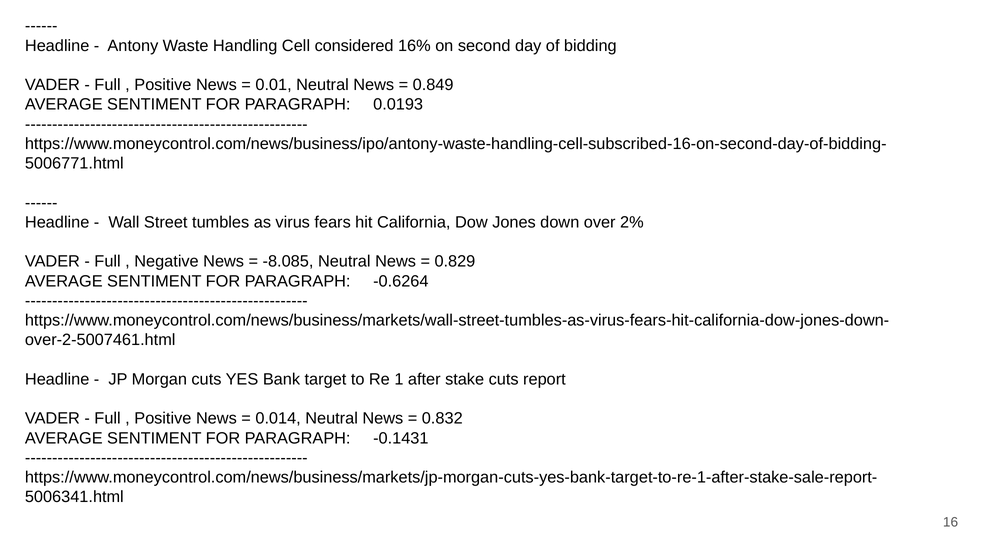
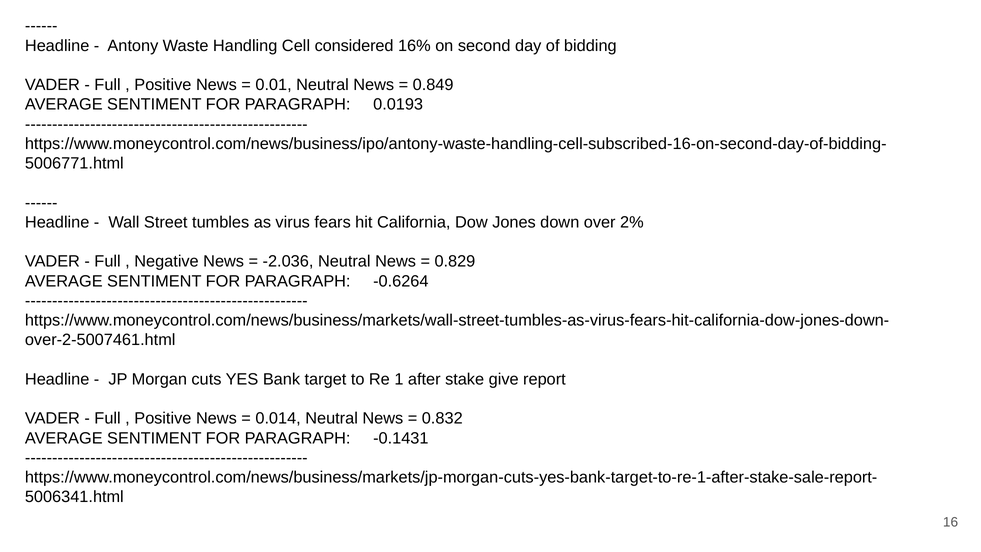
-8.085: -8.085 -> -2.036
stake cuts: cuts -> give
